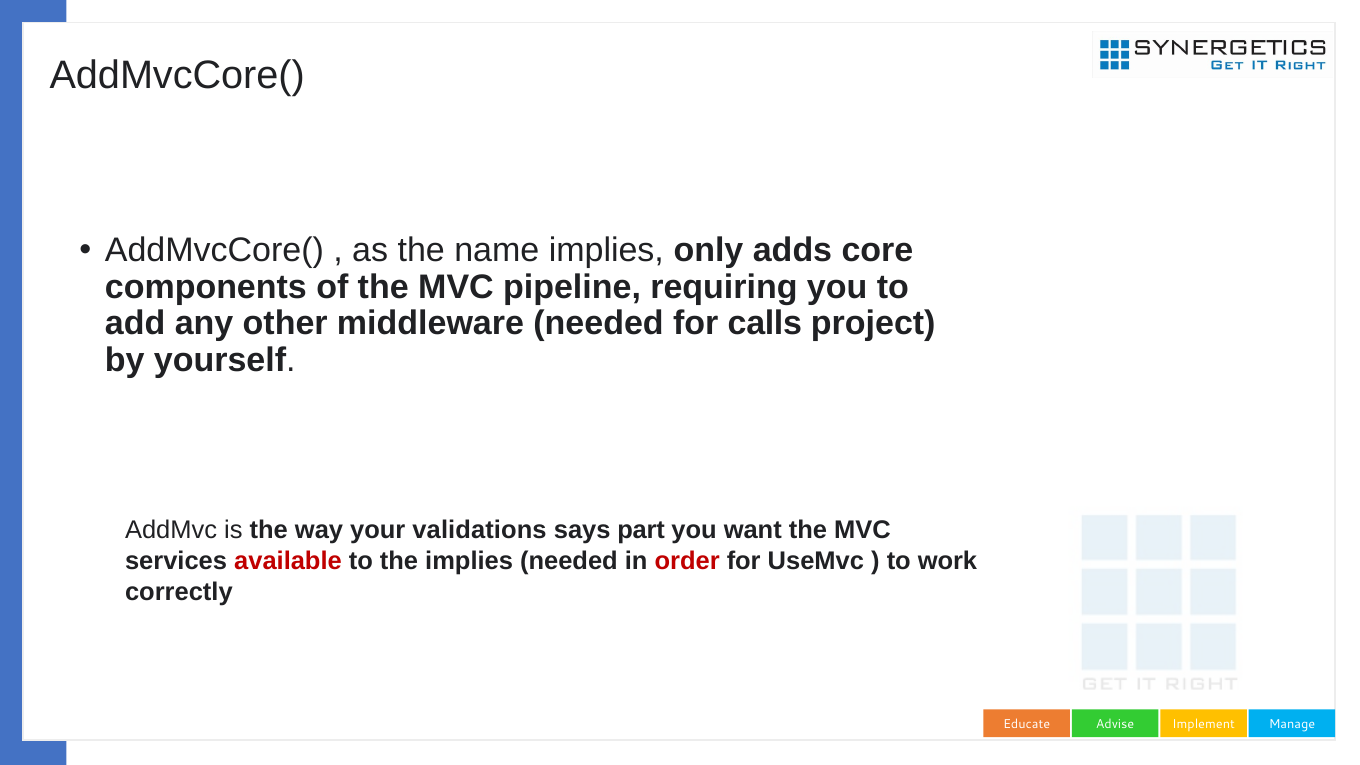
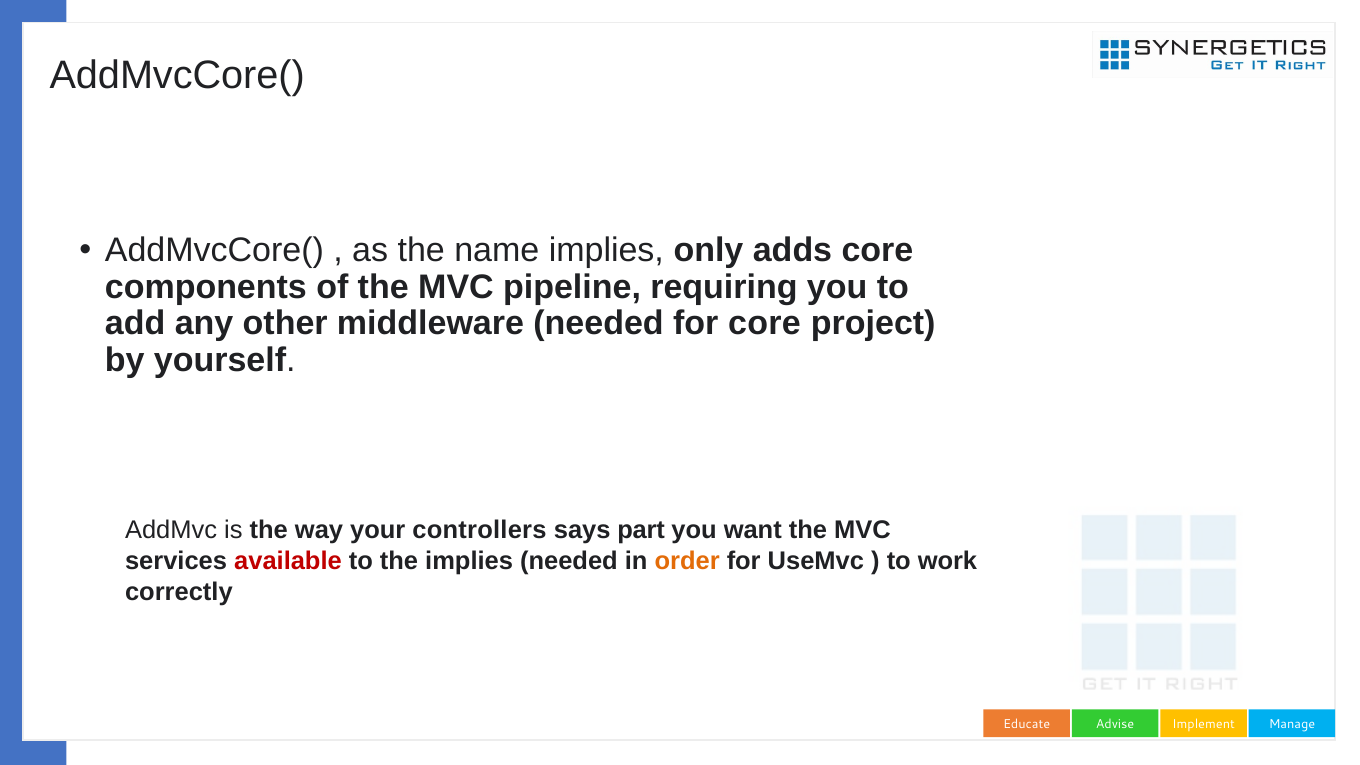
for calls: calls -> core
validations: validations -> controllers
order colour: red -> orange
